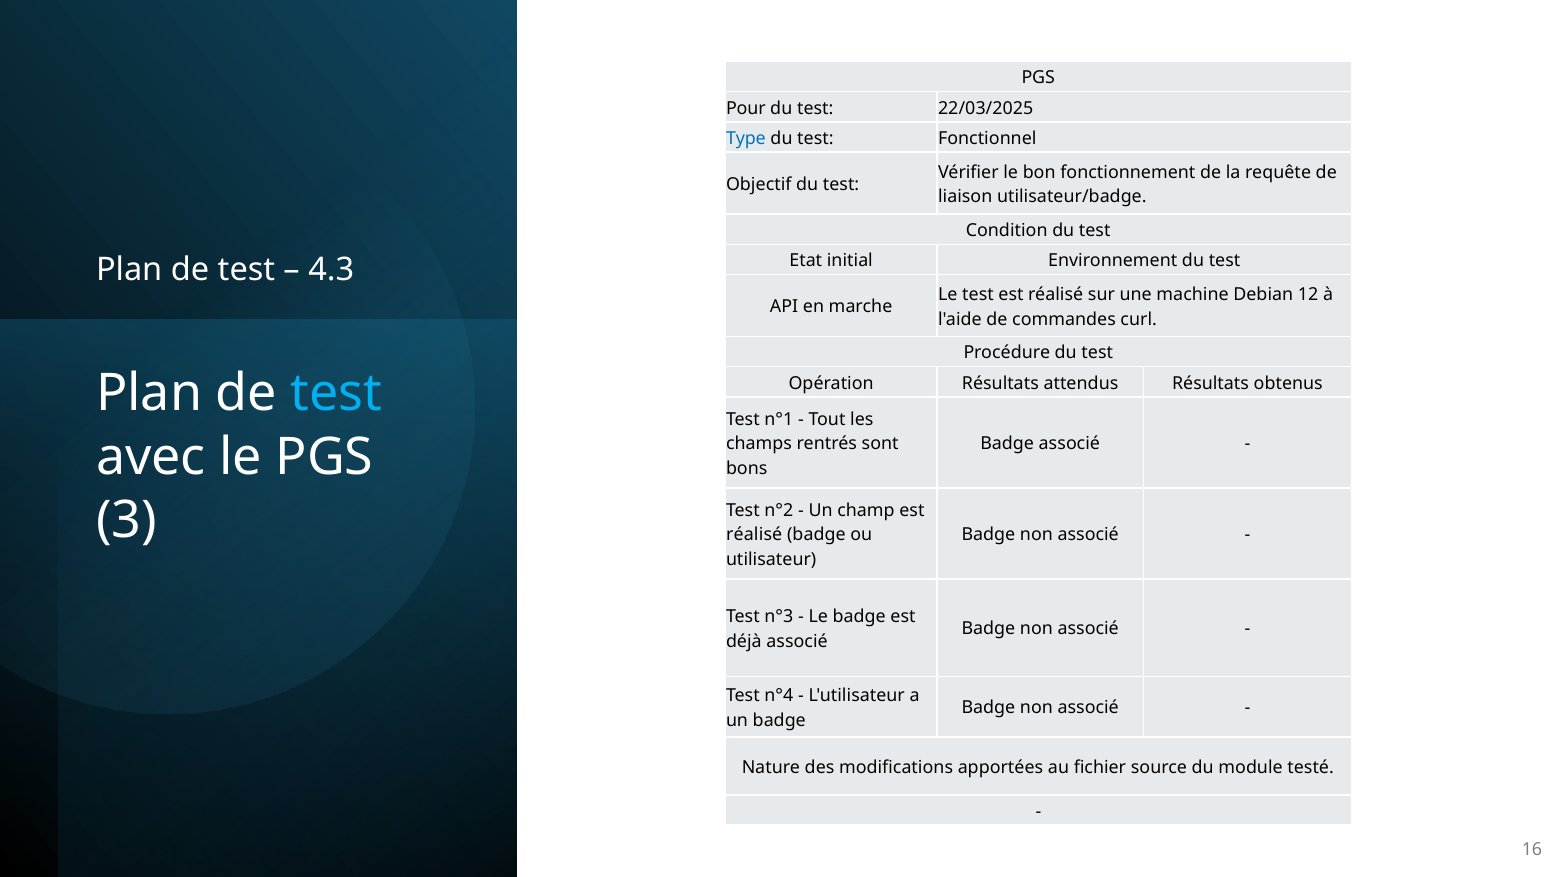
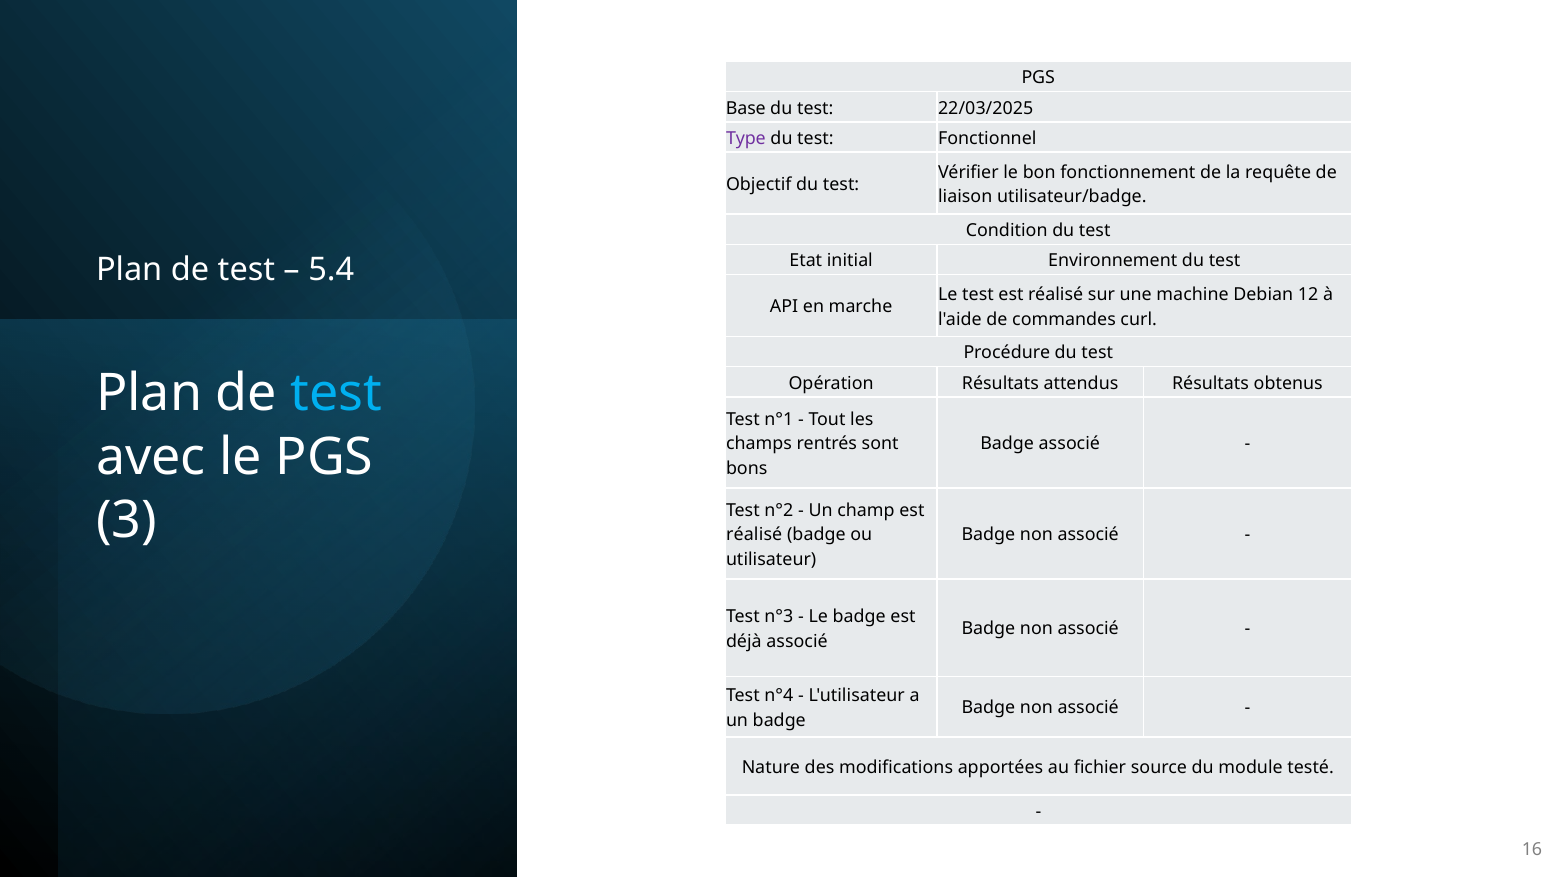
Pour: Pour -> Base
Type colour: blue -> purple
4.3: 4.3 -> 5.4
